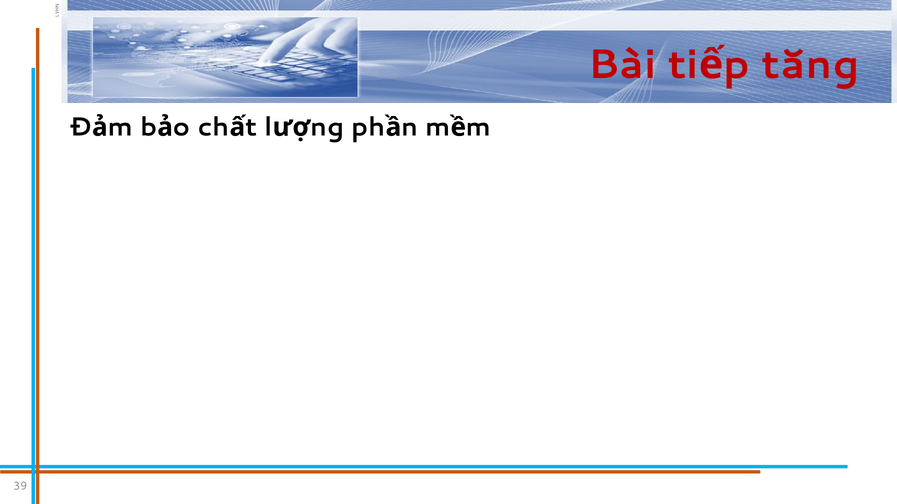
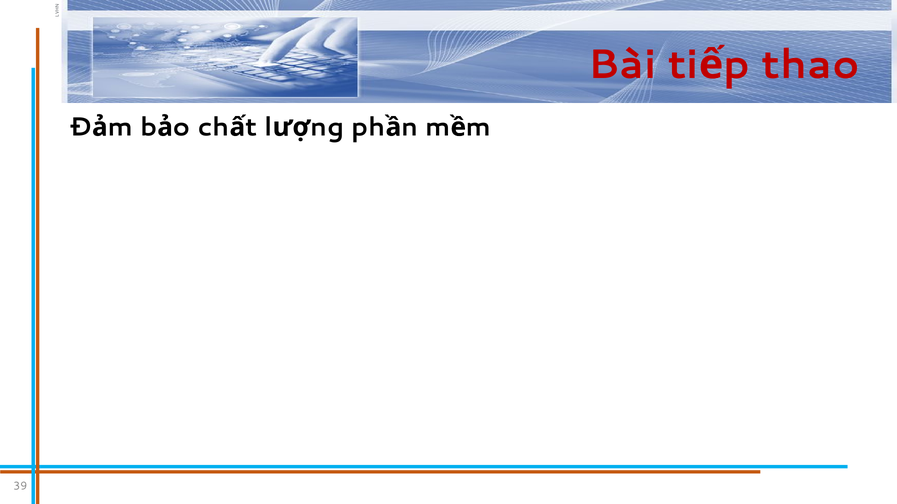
tăng: tăng -> thao
